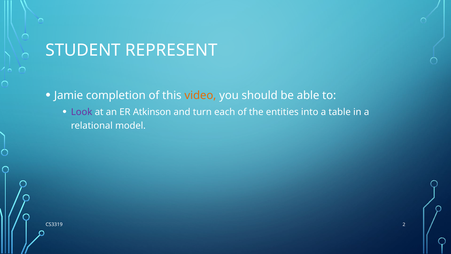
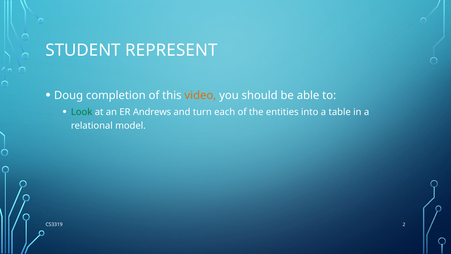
Jamie: Jamie -> Doug
Look colour: purple -> green
Atkinson: Atkinson -> Andrews
